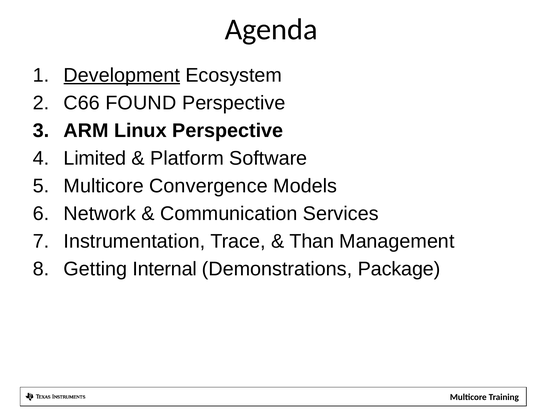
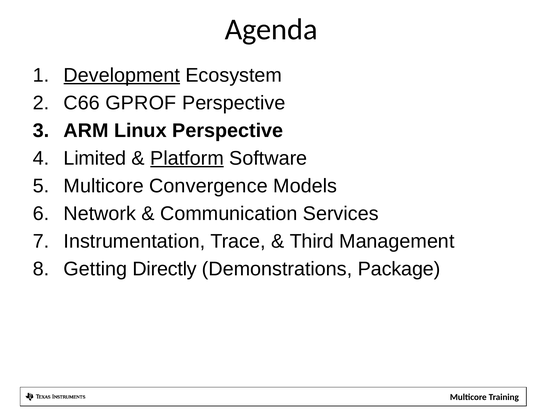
FOUND: FOUND -> GPROF
Platform underline: none -> present
Than: Than -> Third
Internal: Internal -> Directly
